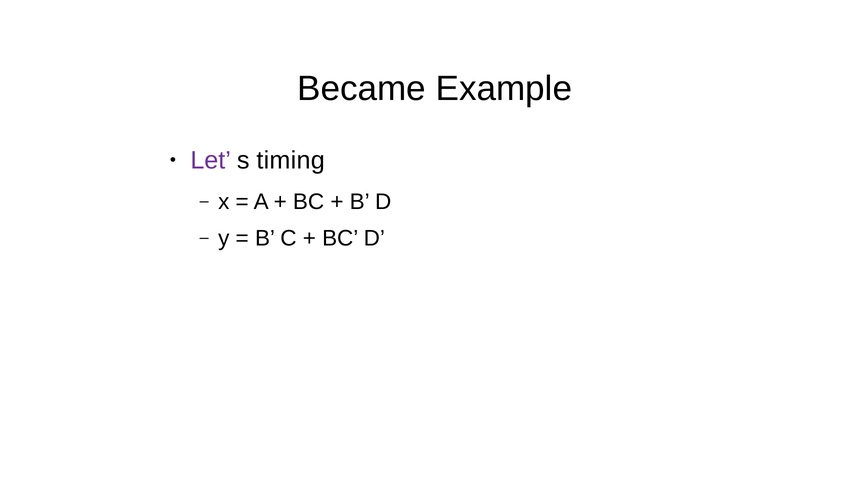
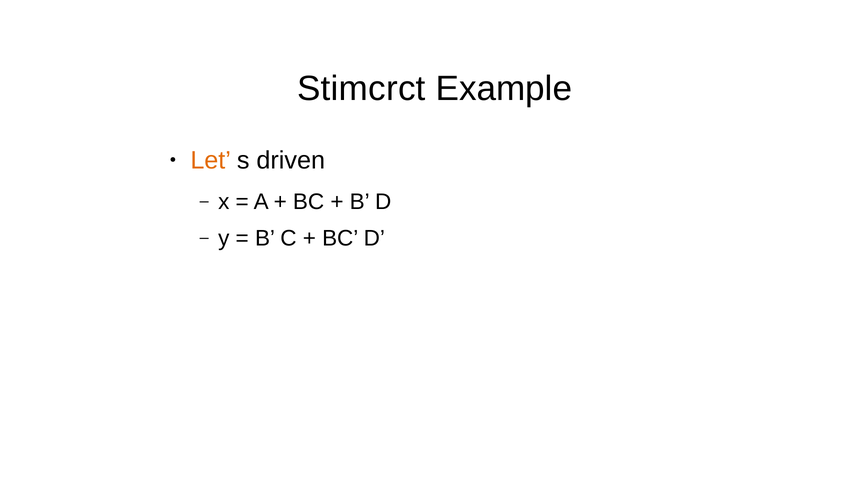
Became: Became -> Stimcrct
Let colour: purple -> orange
timing: timing -> driven
